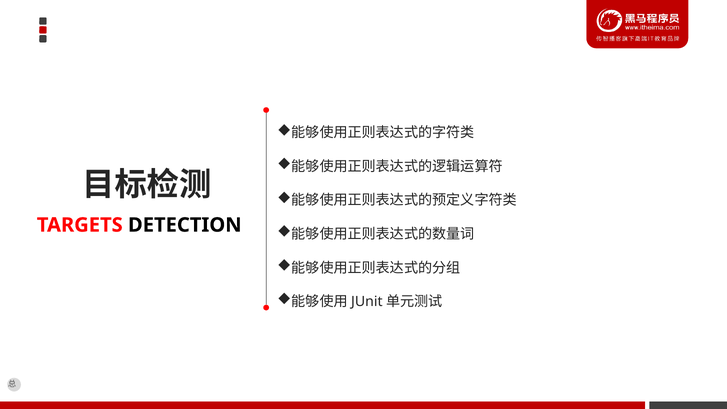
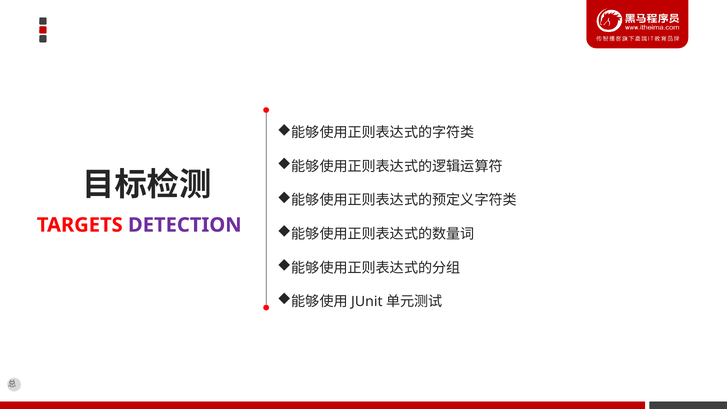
DETECTION colour: black -> purple
